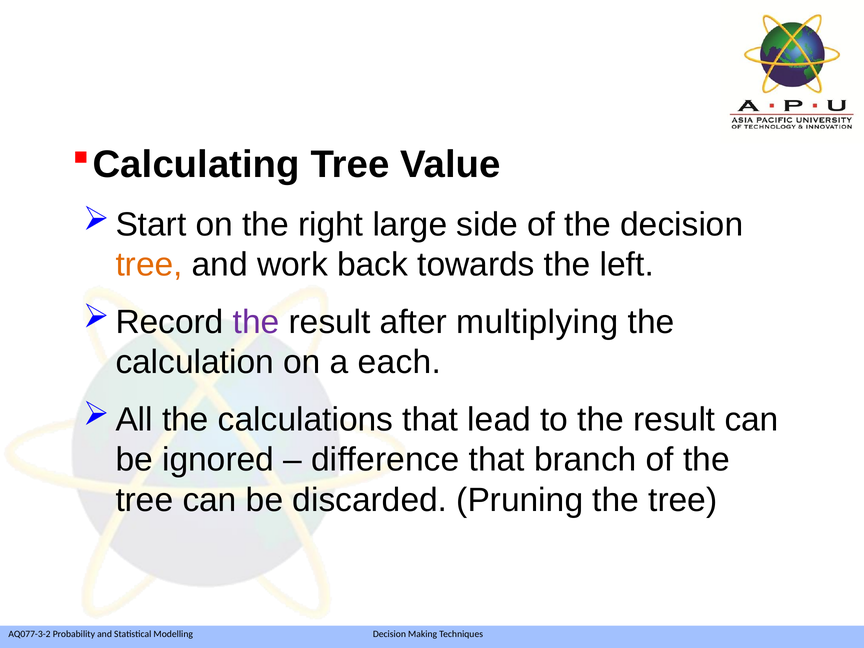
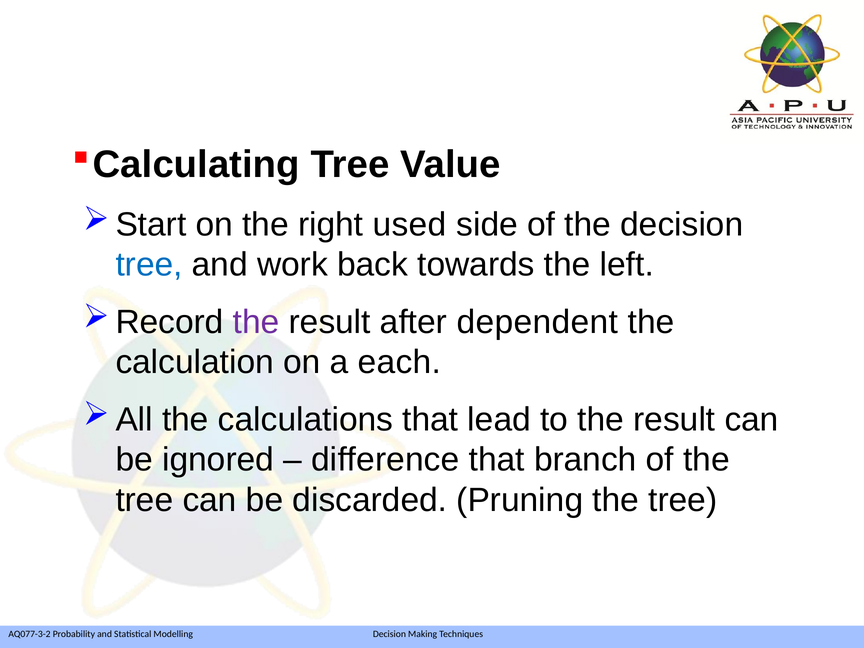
large: large -> used
tree at (149, 265) colour: orange -> blue
multiplying: multiplying -> dependent
